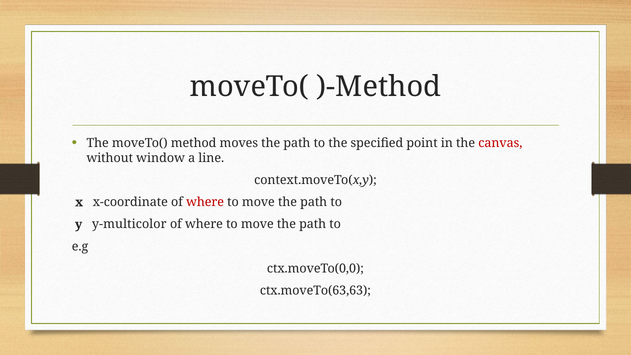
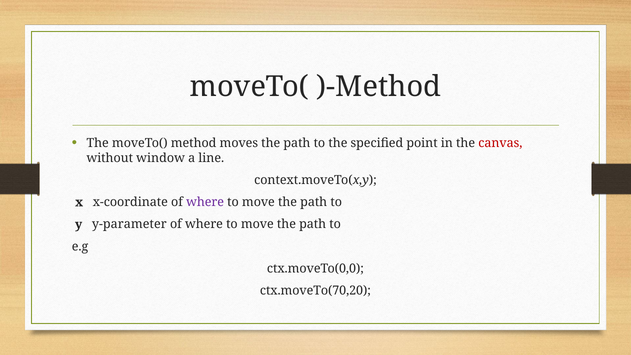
where at (205, 202) colour: red -> purple
y-multicolor: y-multicolor -> y-parameter
ctx.moveTo(63,63: ctx.moveTo(63,63 -> ctx.moveTo(70,20
